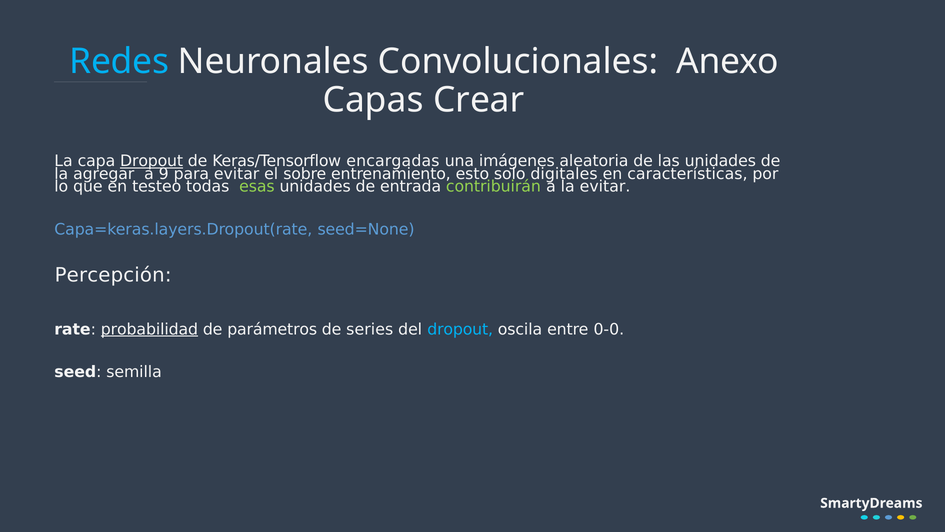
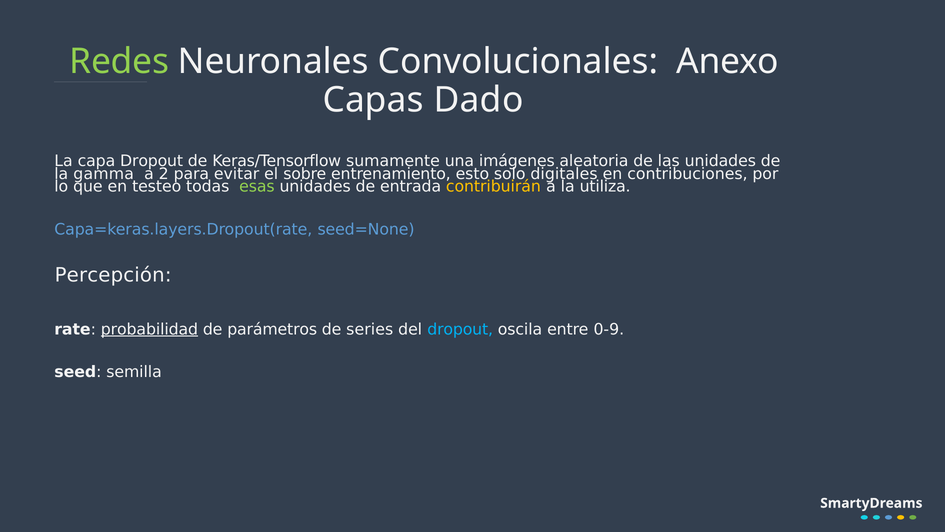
Redes colour: light blue -> light green
Crear: Crear -> Dado
Dropout at (152, 161) underline: present -> none
encargadas: encargadas -> sumamente
agregar: agregar -> gamma
9: 9 -> 2
características: características -> contribuciones
contribuirán colour: light green -> yellow
la evitar: evitar -> utiliza
0-0: 0-0 -> 0-9
